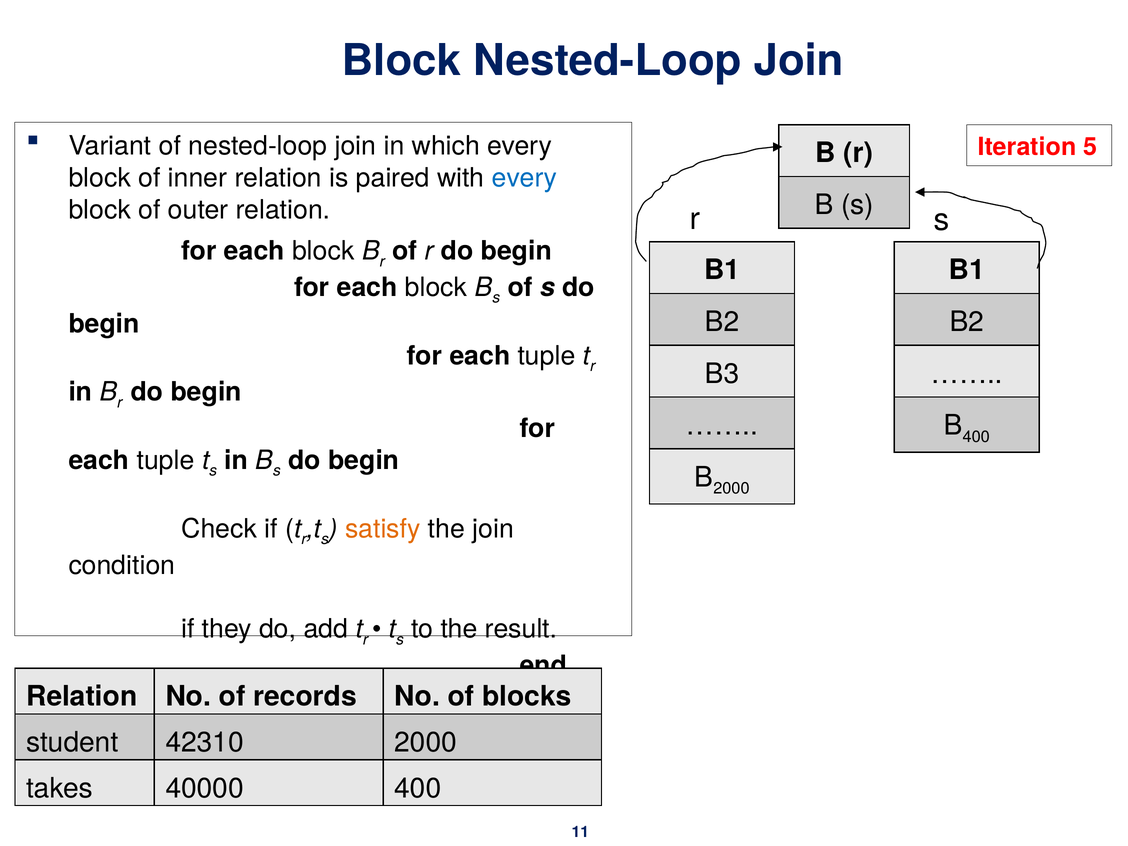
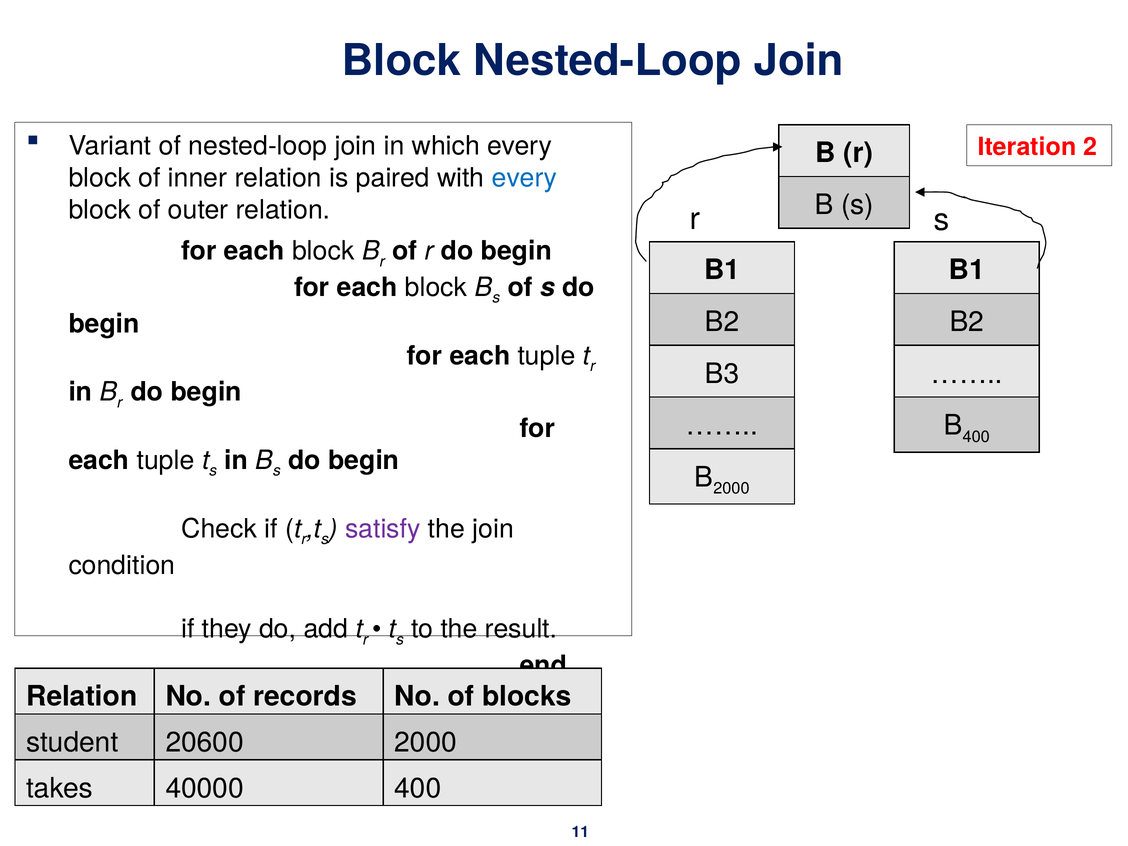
5: 5 -> 2
satisfy colour: orange -> purple
42310: 42310 -> 20600
